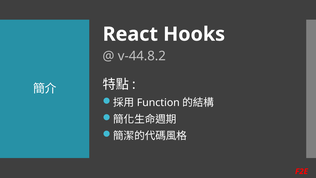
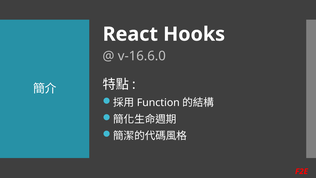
v-44.8.2: v-44.8.2 -> v-16.6.0
